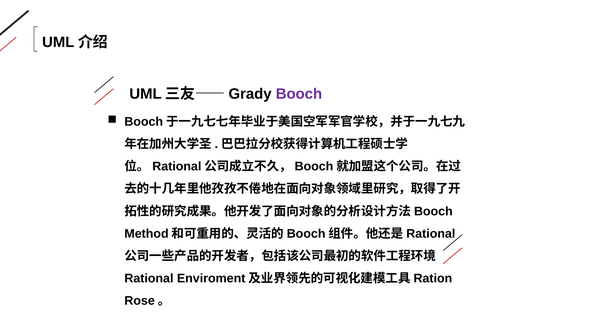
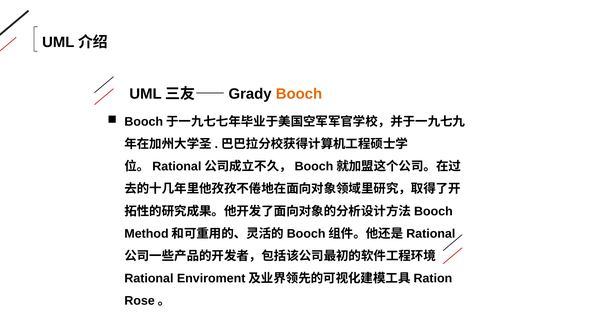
Booch colour: purple -> orange
